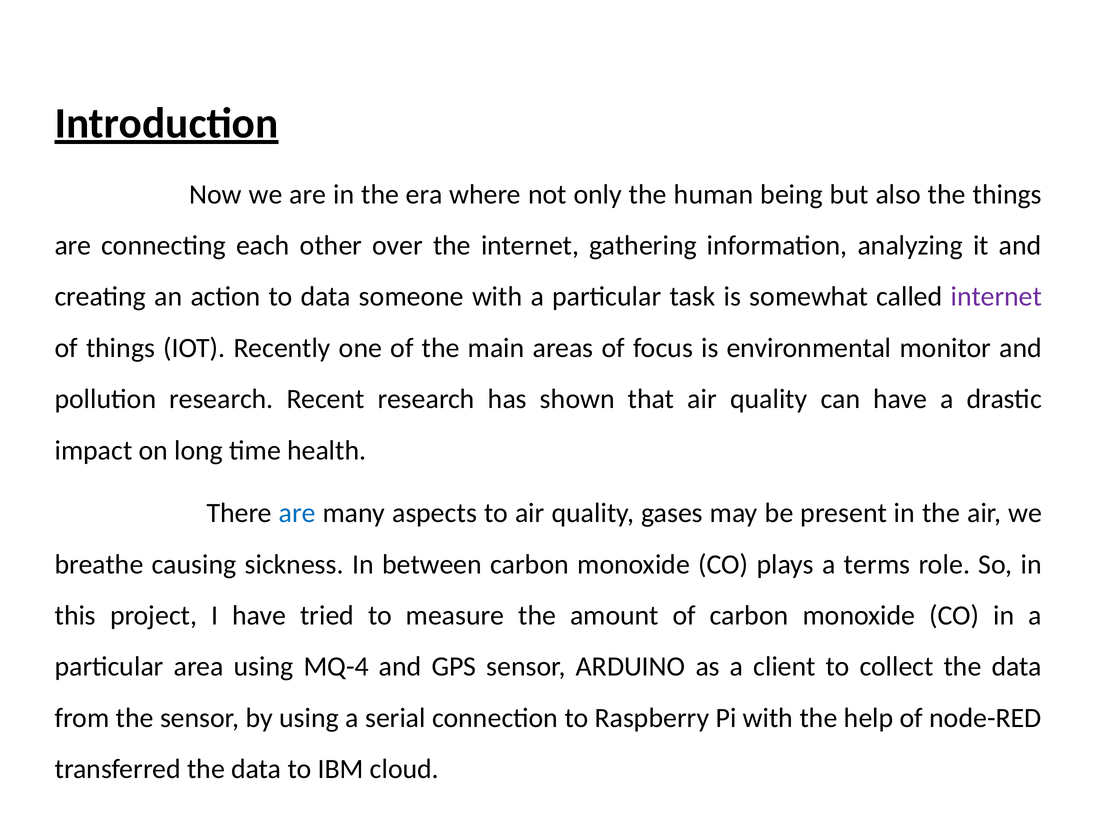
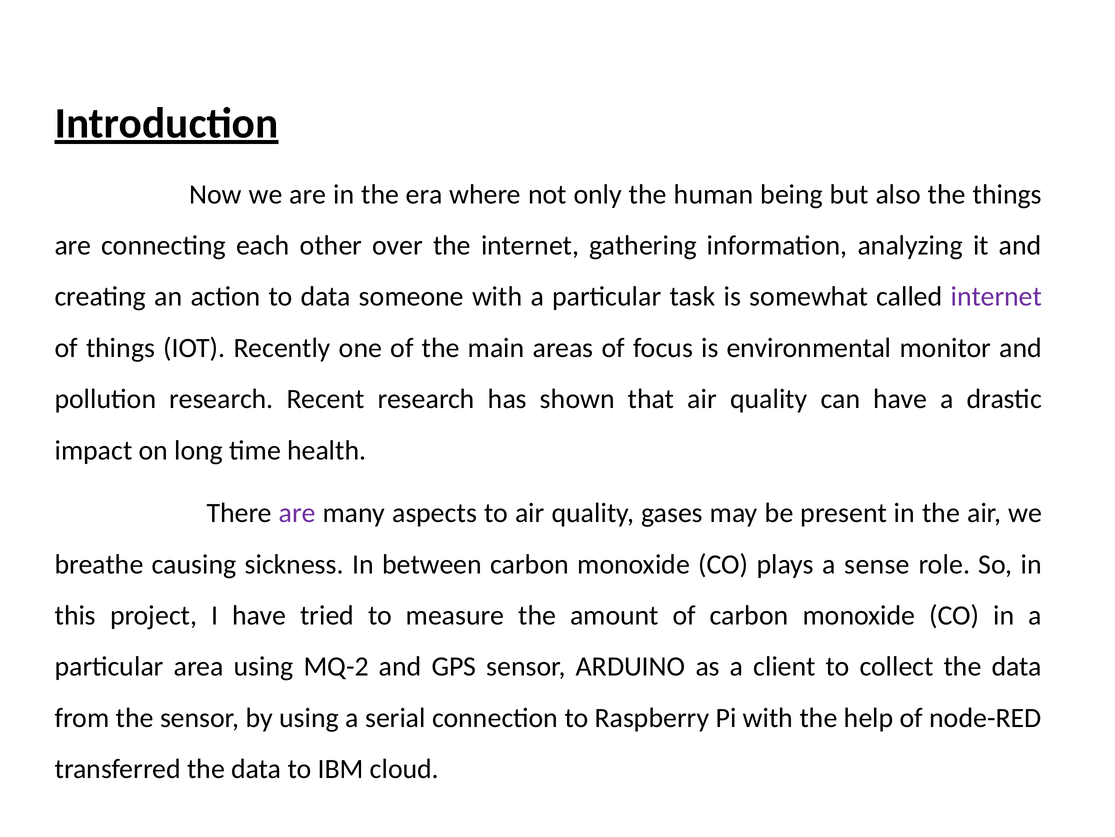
are at (297, 513) colour: blue -> purple
terms: terms -> sense
MQ-4: MQ-4 -> MQ-2
